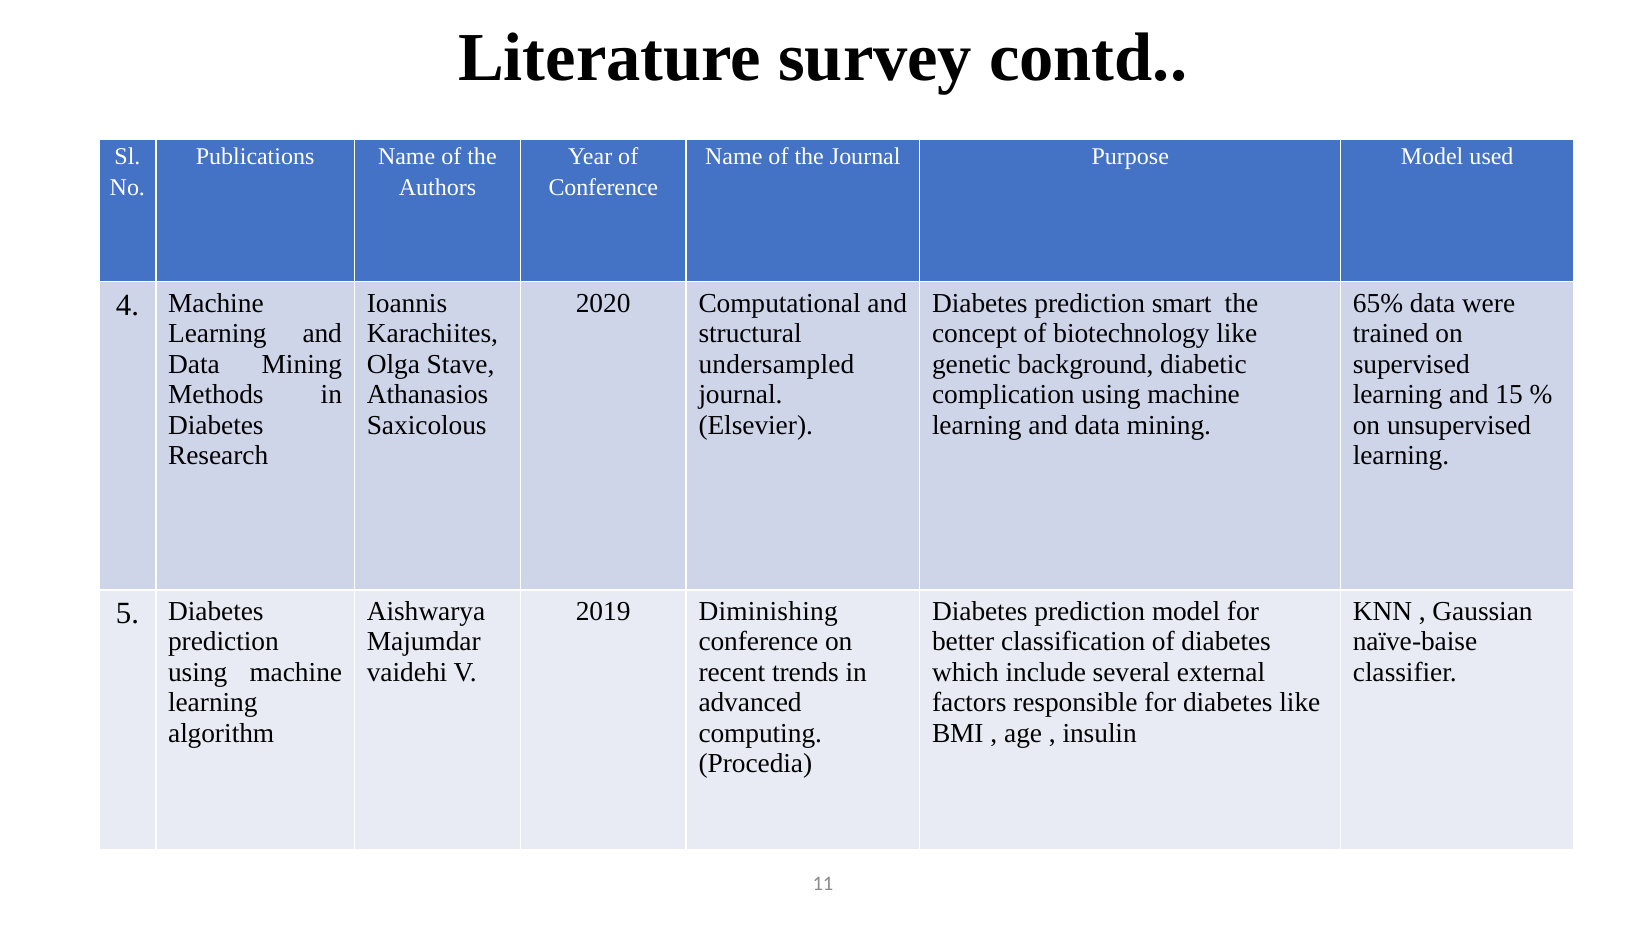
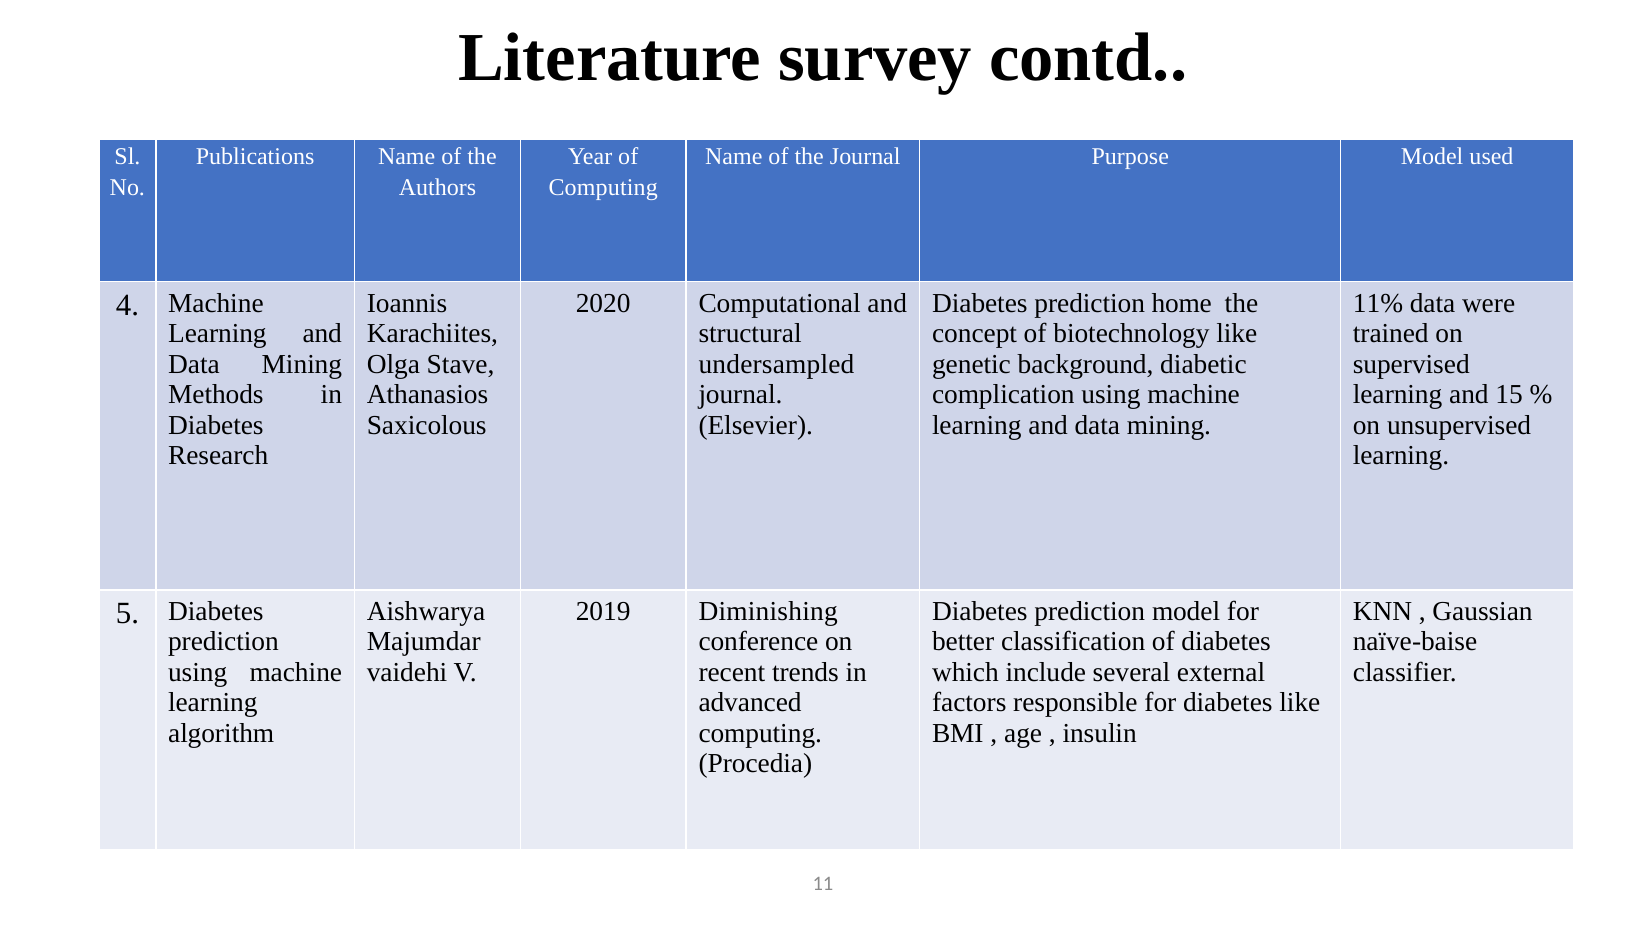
Conference at (603, 187): Conference -> Computing
smart: smart -> home
65%: 65% -> 11%
